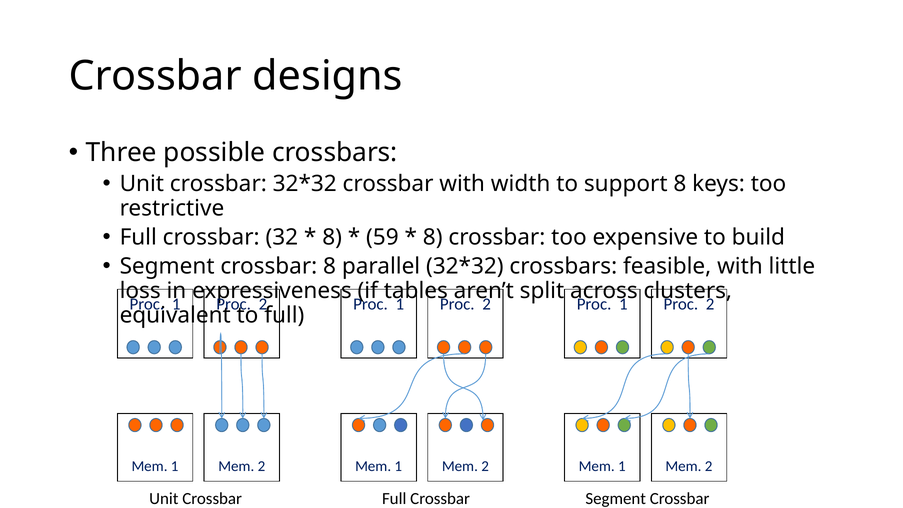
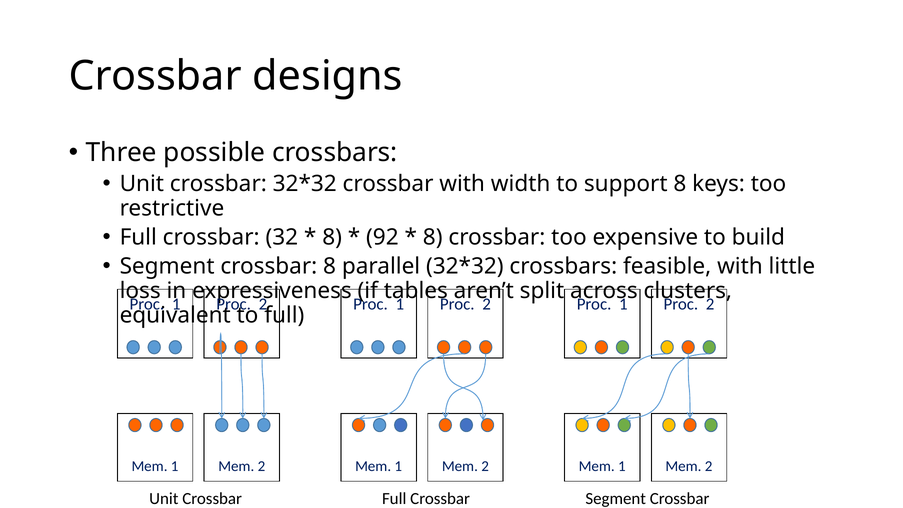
59: 59 -> 92
